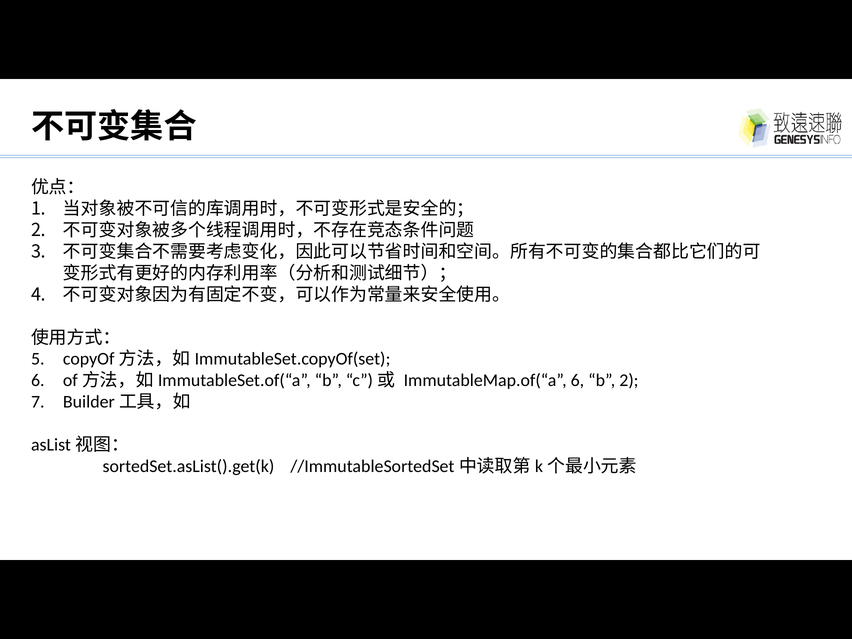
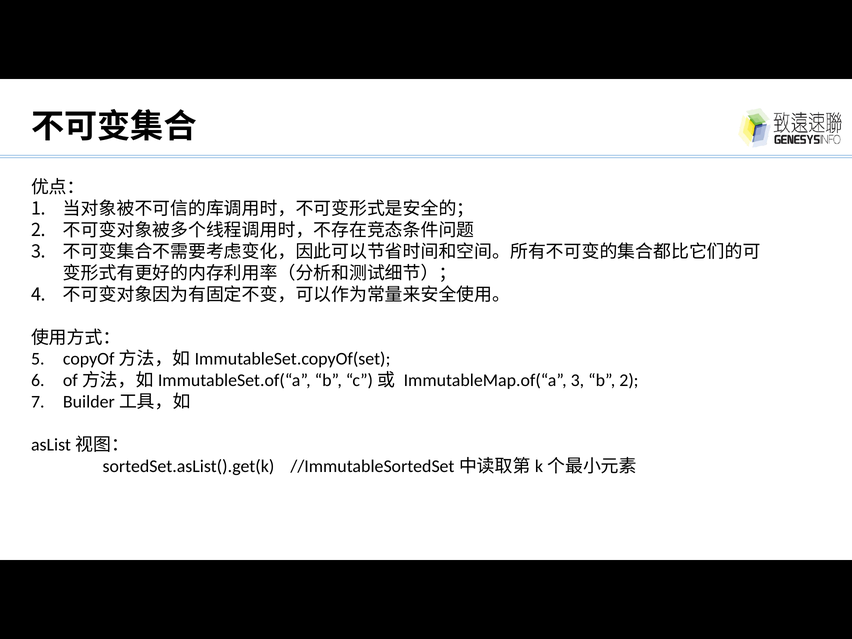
ImmutableMap.of(“a 6: 6 -> 3
